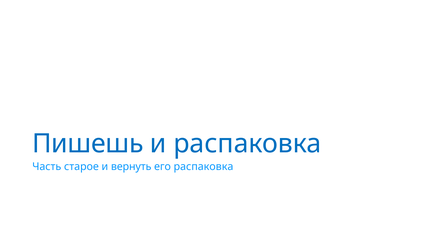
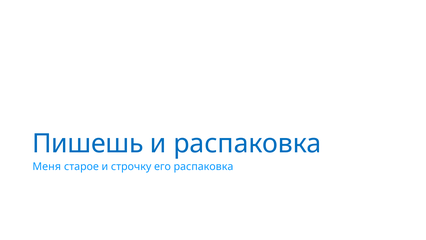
Часть: Часть -> Меня
вернуть: вернуть -> строчку
